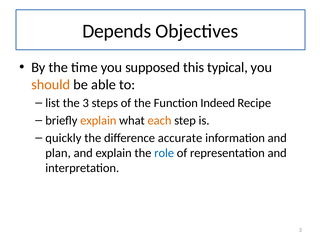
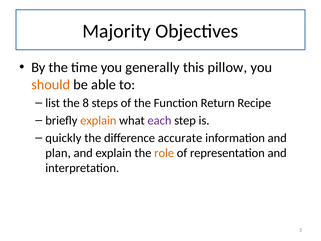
Depends: Depends -> Majority
supposed: supposed -> generally
typical: typical -> pillow
the 3: 3 -> 8
Indeed: Indeed -> Return
each colour: orange -> purple
role colour: blue -> orange
